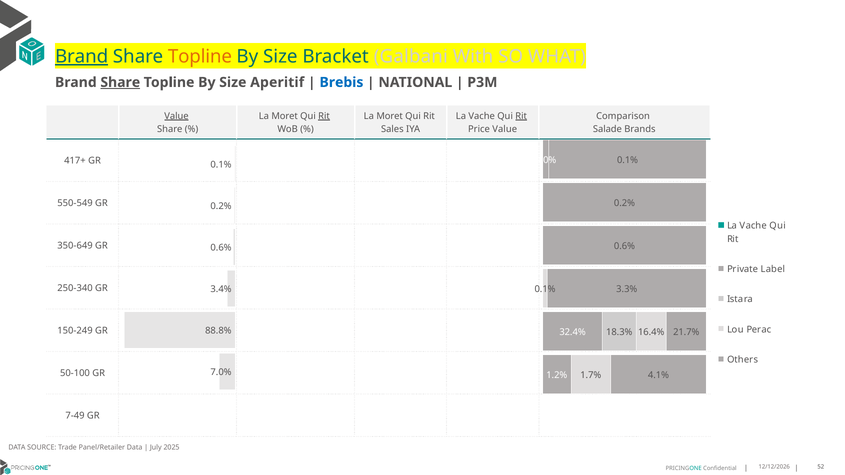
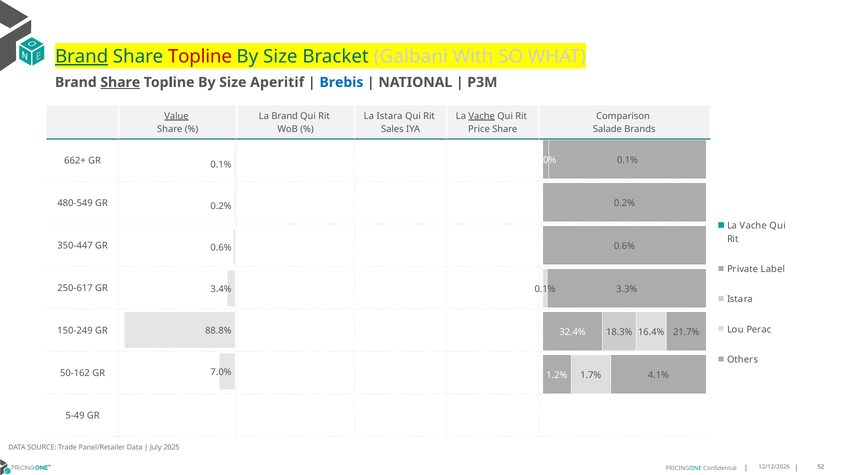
Topline at (200, 57) colour: orange -> red
Moret at (285, 116): Moret -> Brand
Rit at (324, 116) underline: present -> none
Moret at (390, 116): Moret -> Istara
Vache at (482, 116) underline: none -> present
Rit at (521, 116) underline: present -> none
Price Value: Value -> Share
417+: 417+ -> 662+
550-549: 550-549 -> 480-549
350-649: 350-649 -> 350-447
250-340: 250-340 -> 250-617
50-100: 50-100 -> 50-162
7-49: 7-49 -> 5-49
